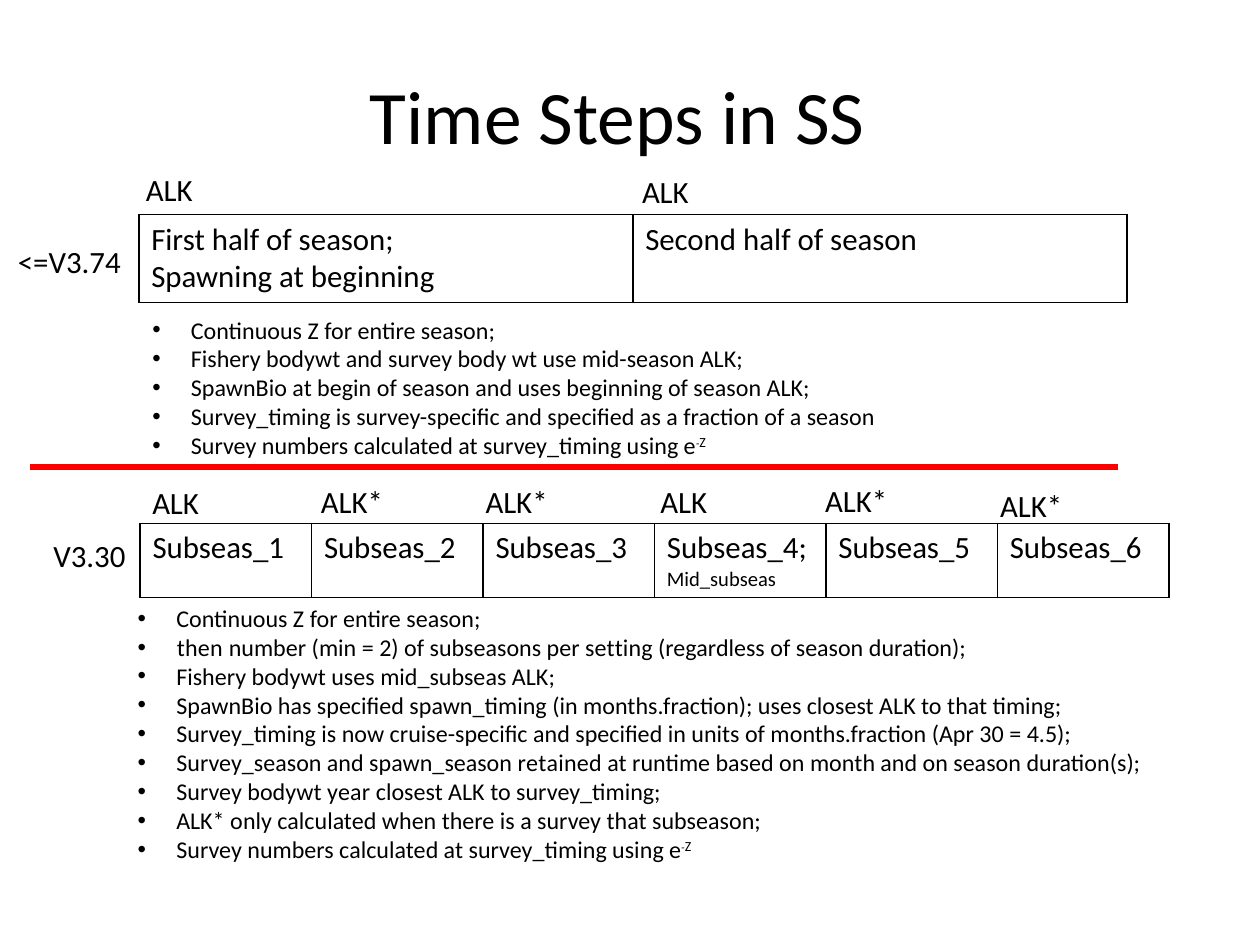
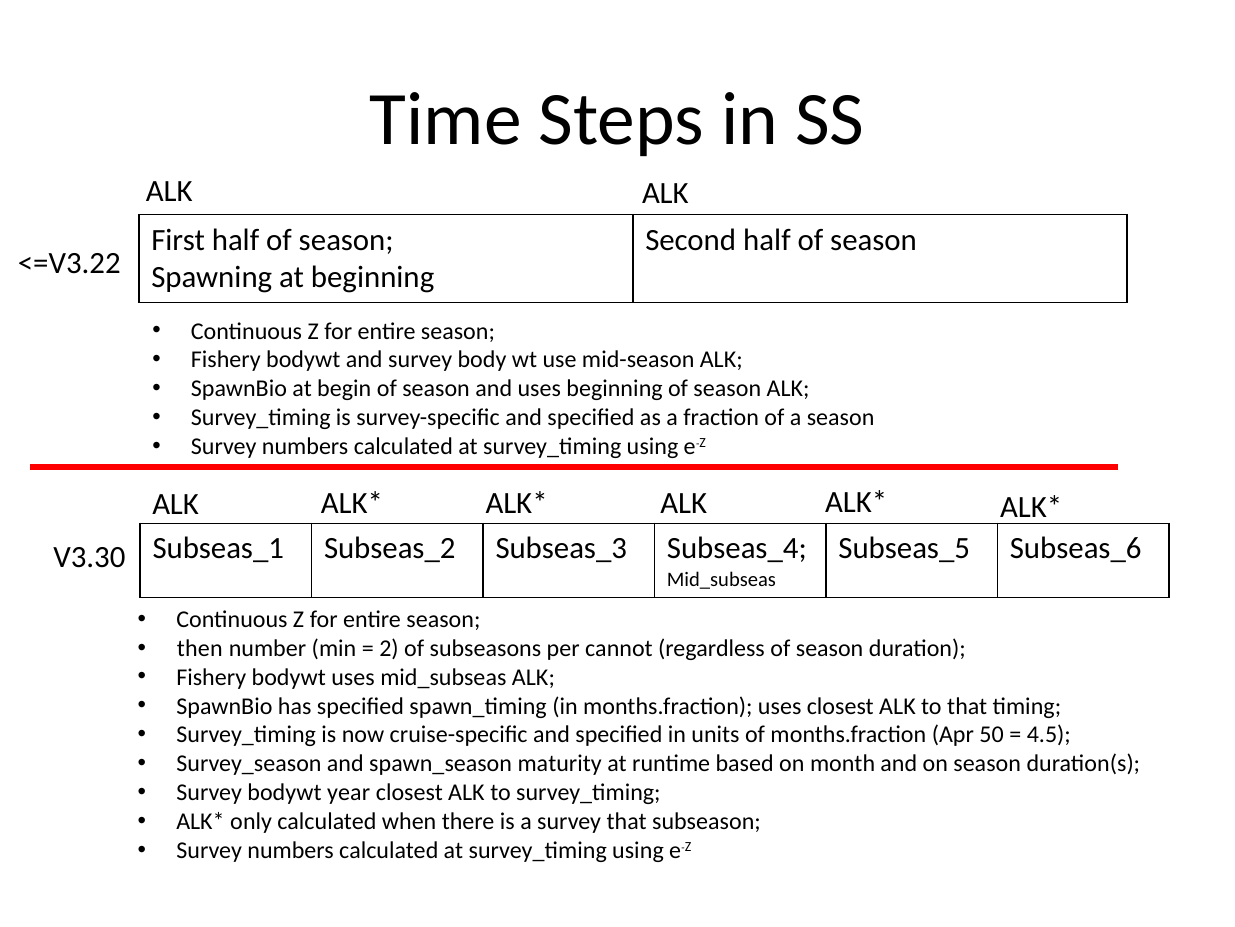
<=V3.74: <=V3.74 -> <=V3.22
setting: setting -> cannot
30: 30 -> 50
retained: retained -> maturity
